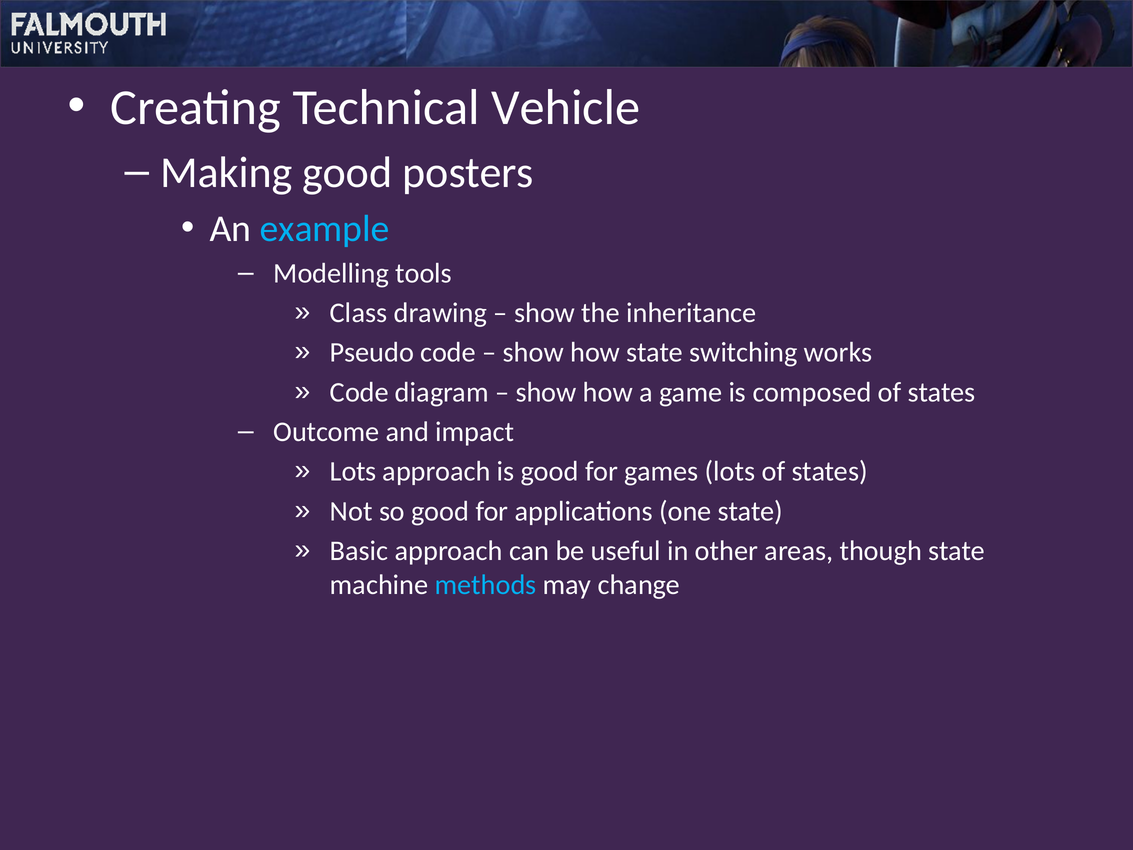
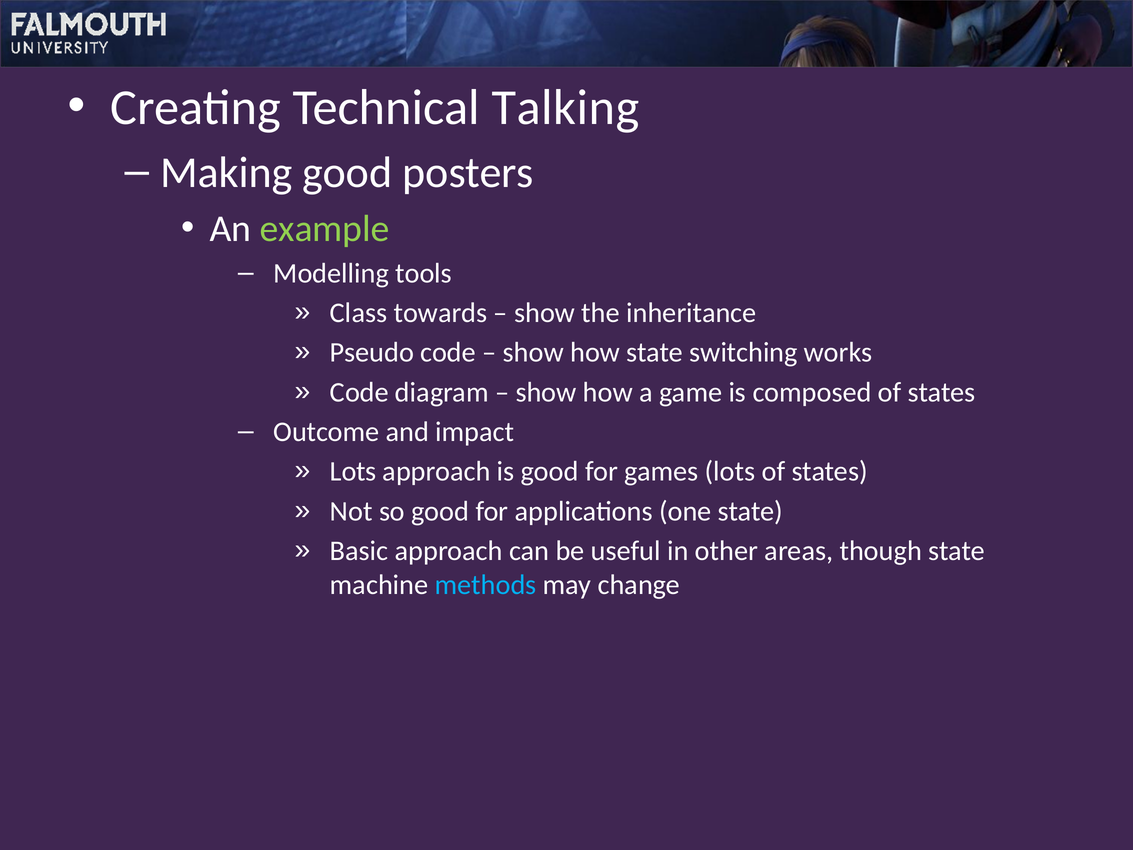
Vehicle: Vehicle -> Talking
example colour: light blue -> light green
drawing: drawing -> towards
